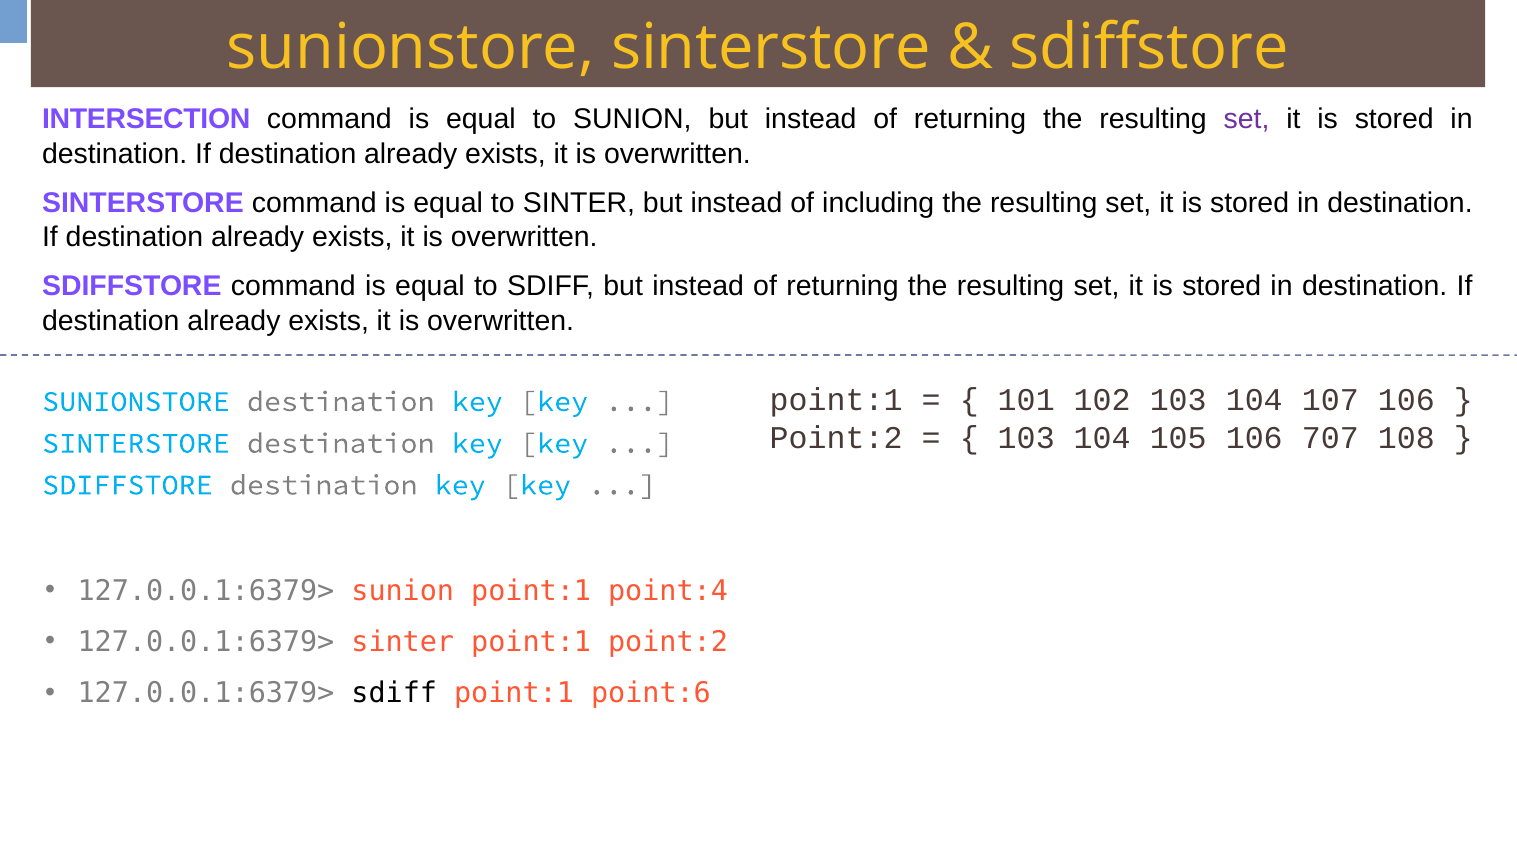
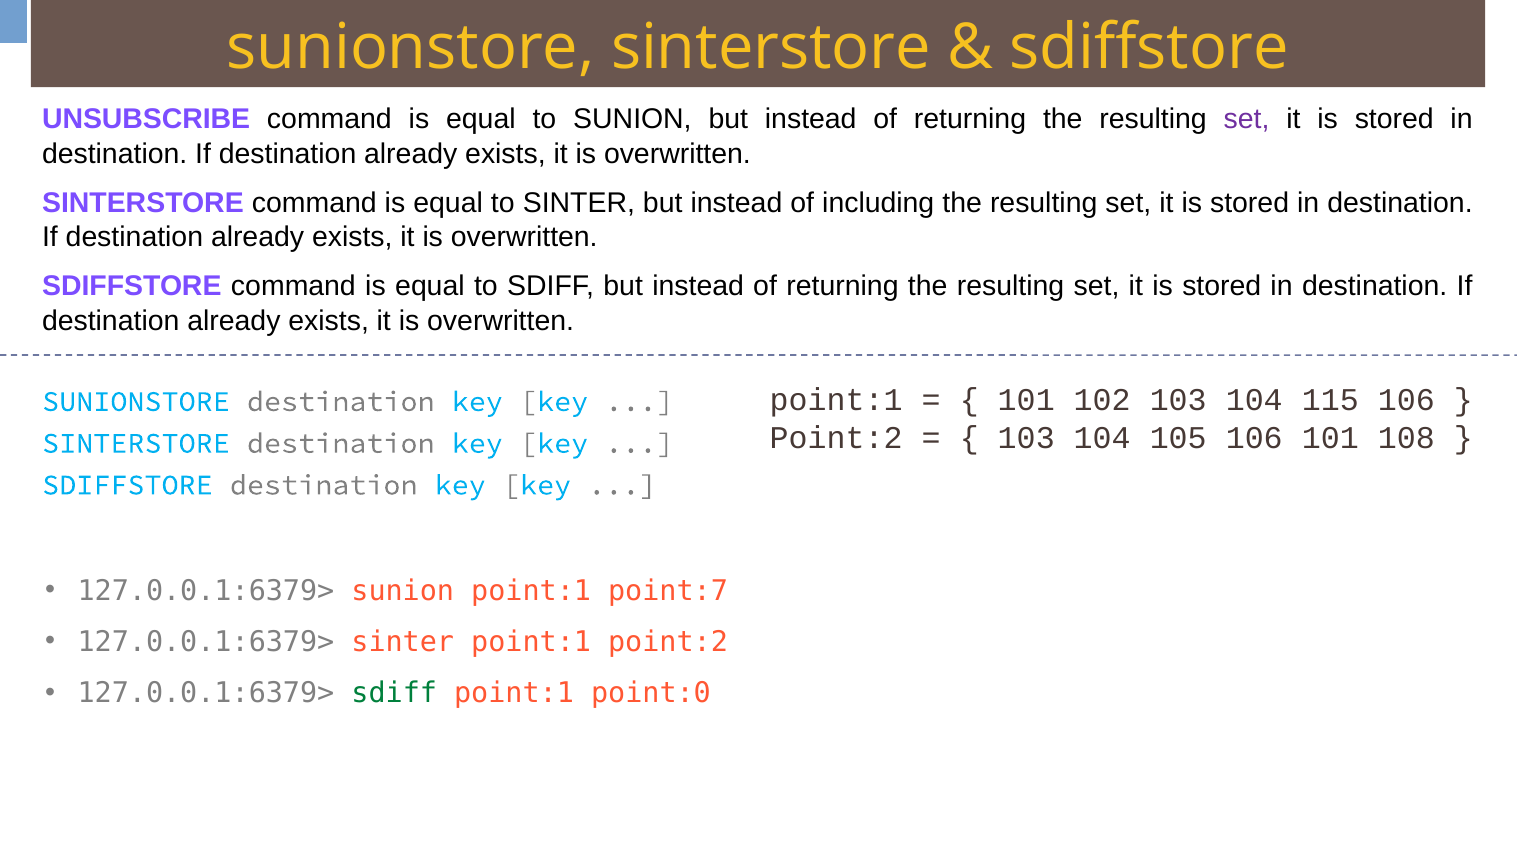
INTERSECTION: INTERSECTION -> UNSUBSCRIBE
107: 107 -> 115
106 707: 707 -> 101
point:4: point:4 -> point:7
sdiff at (394, 693) colour: black -> green
point:6: point:6 -> point:0
